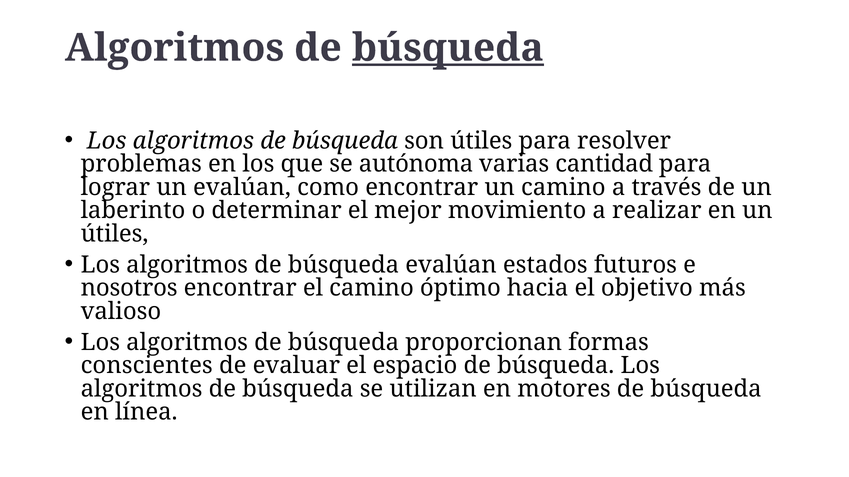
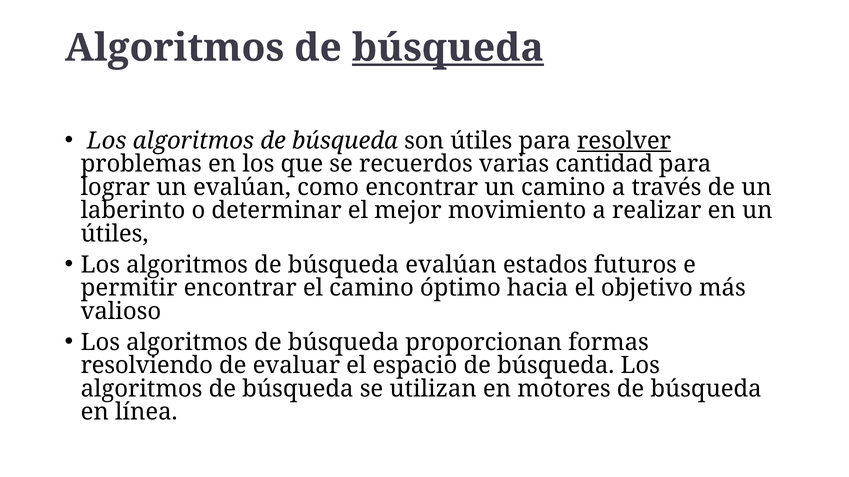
resolver underline: none -> present
autónoma: autónoma -> recuerdos
nosotros: nosotros -> permitir
conscientes: conscientes -> resolviendo
